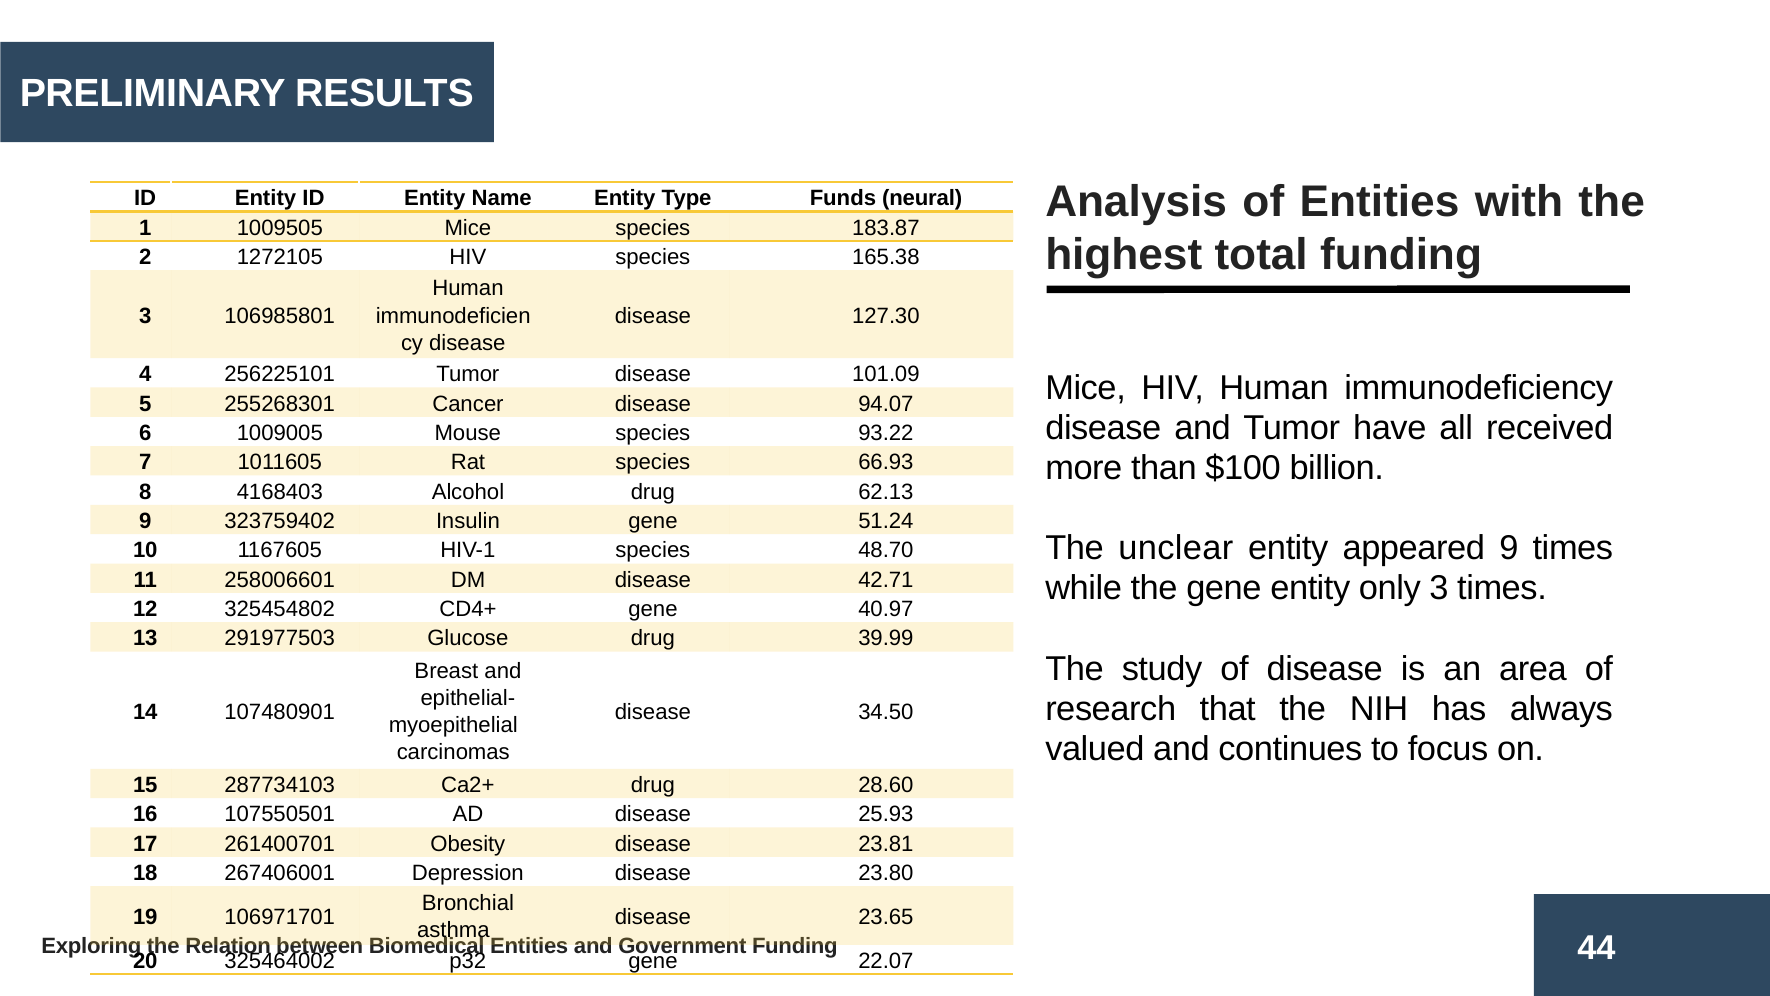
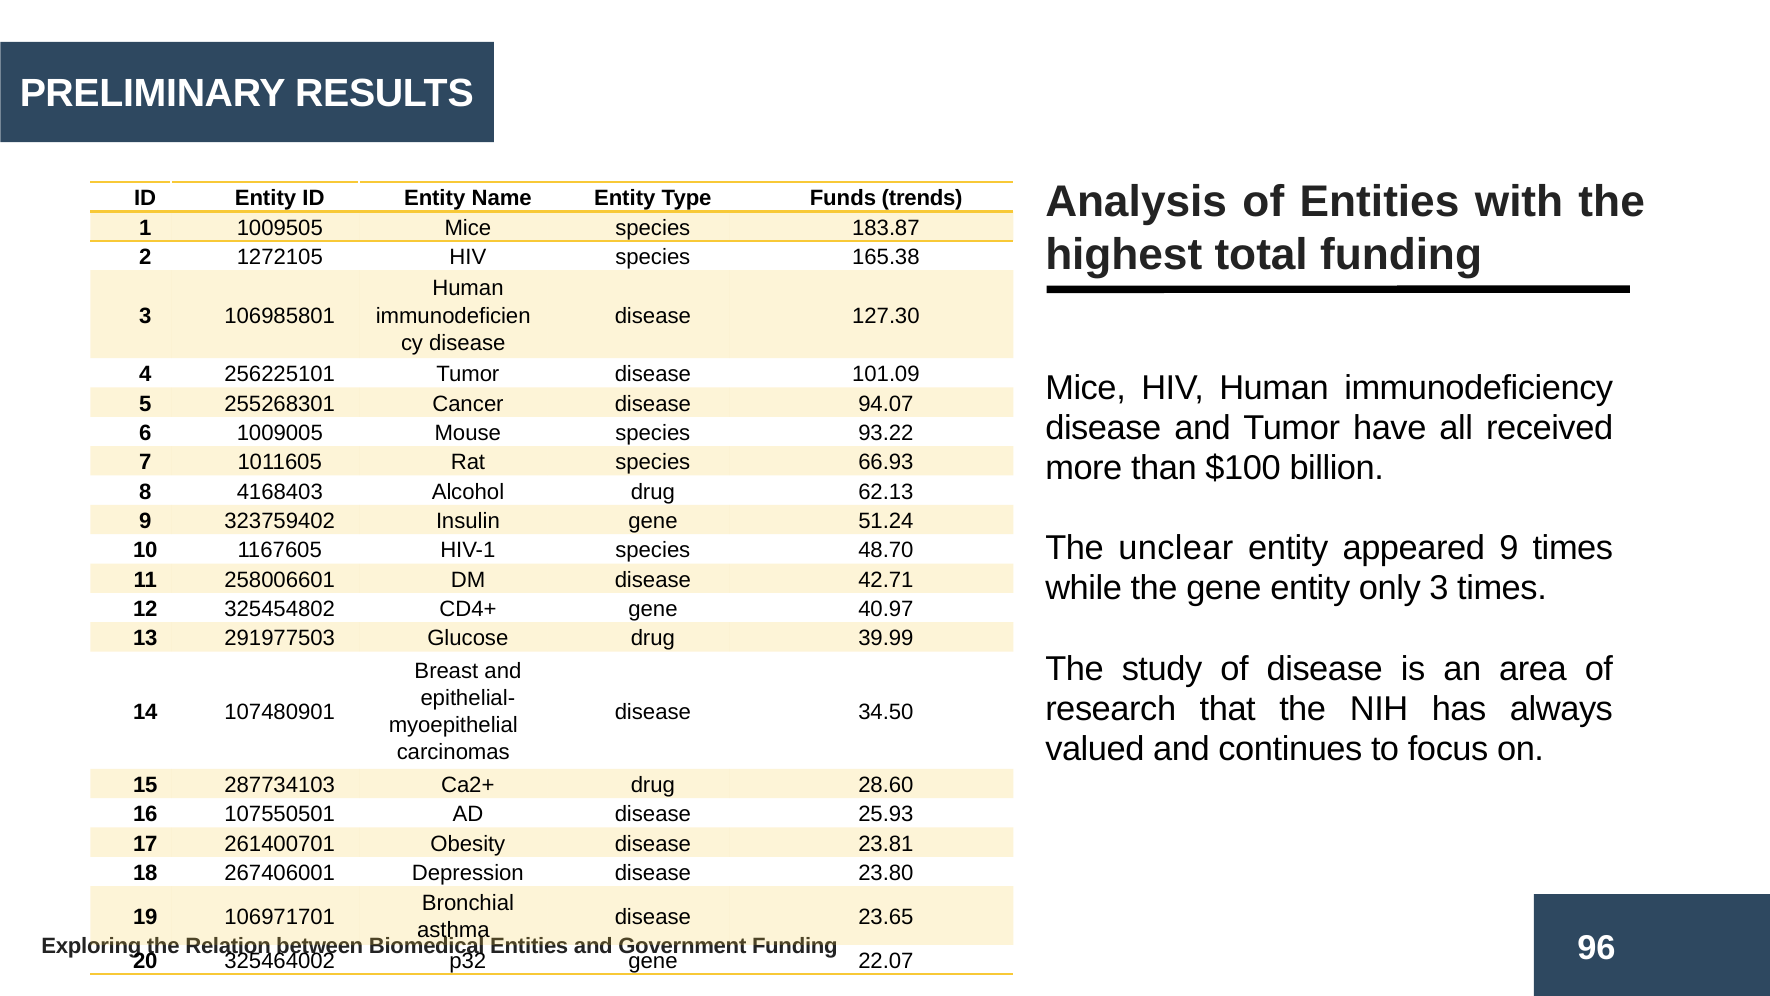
neural: neural -> trends
44: 44 -> 96
